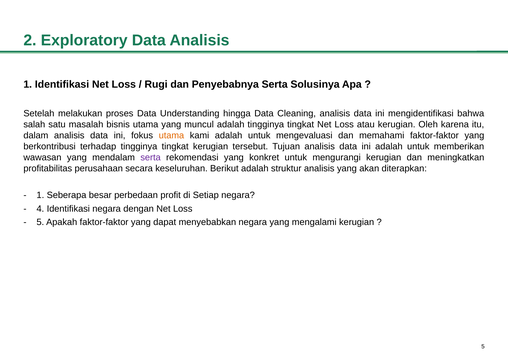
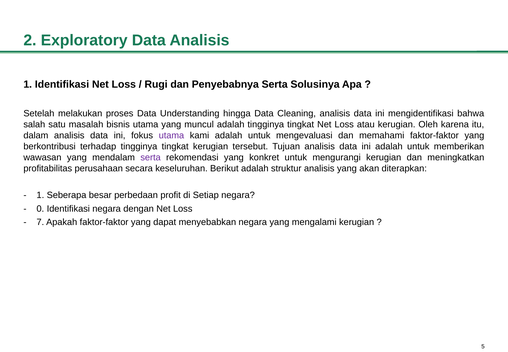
utama at (171, 135) colour: orange -> purple
4: 4 -> 0
5 at (40, 222): 5 -> 7
